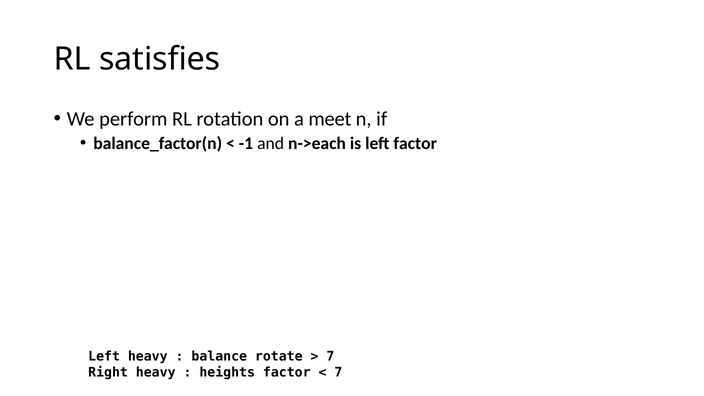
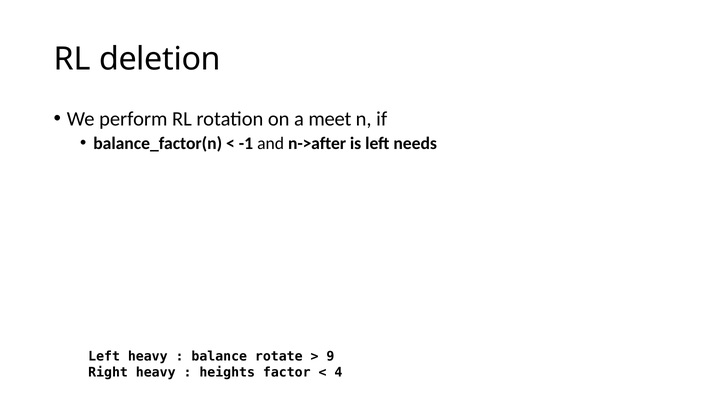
satisfies: satisfies -> deletion
n->each: n->each -> n->after
left factor: factor -> needs
7 at (330, 357): 7 -> 9
7 at (338, 372): 7 -> 4
